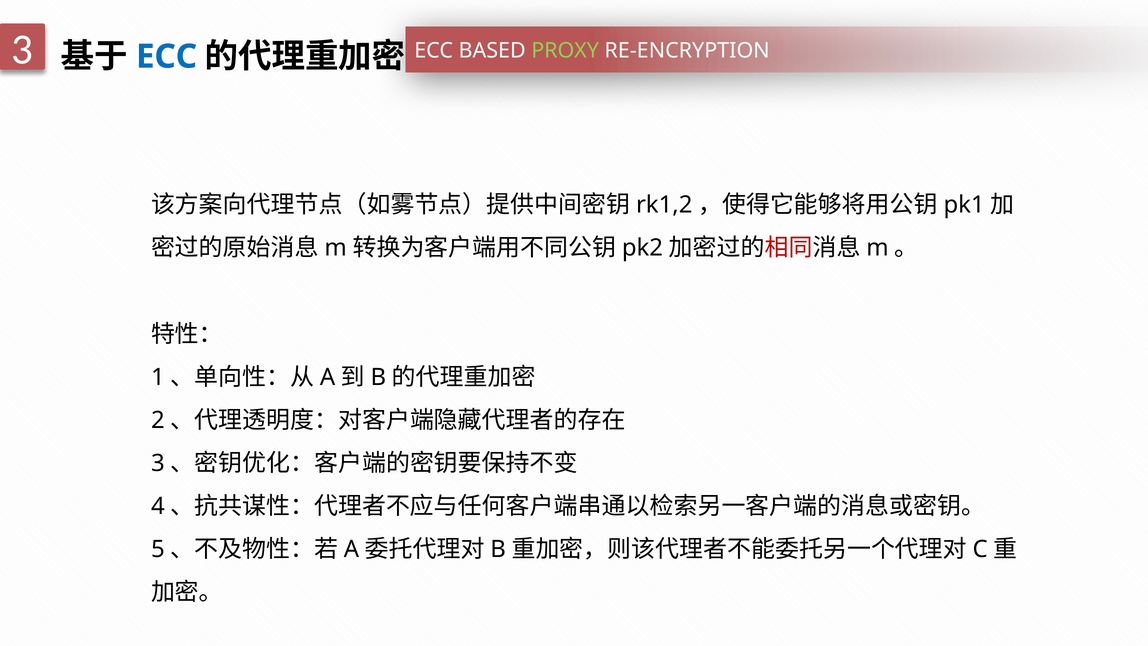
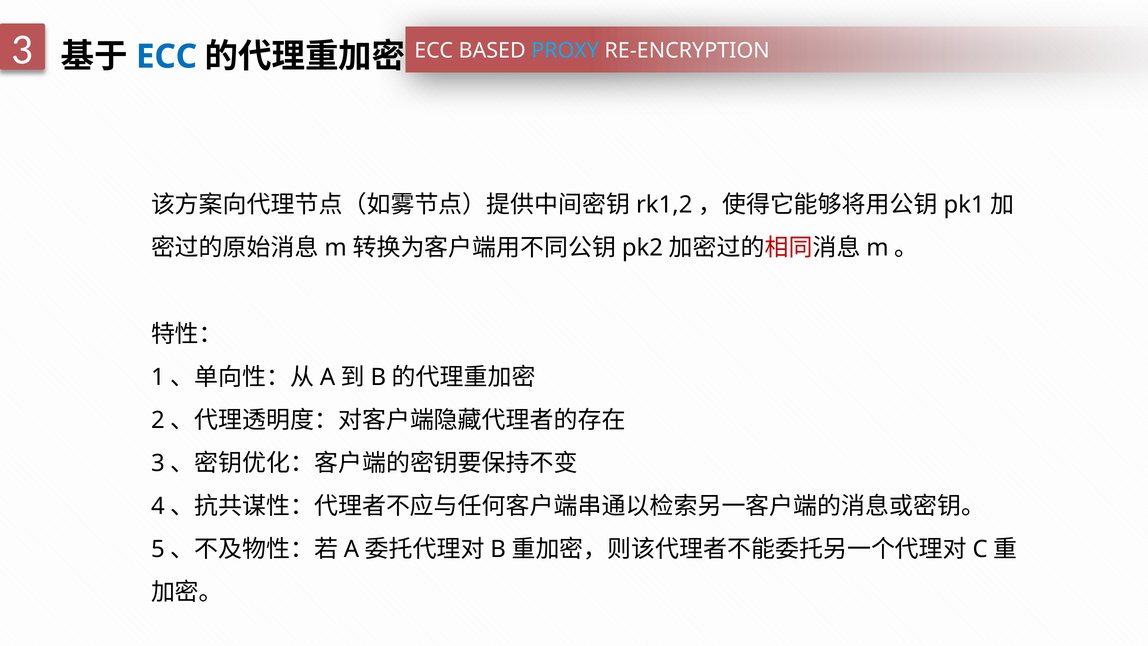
PROXY colour: light green -> light blue
